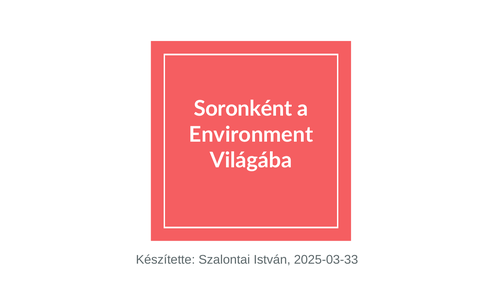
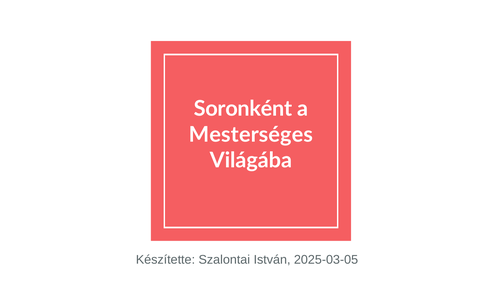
Environment: Environment -> Mesterséges
2025-03-33: 2025-03-33 -> 2025-03-05
